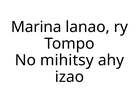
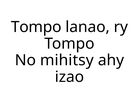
Marina at (36, 27): Marina -> Tompo
